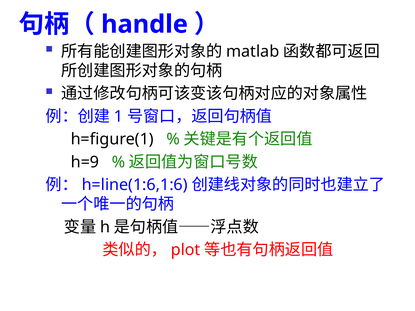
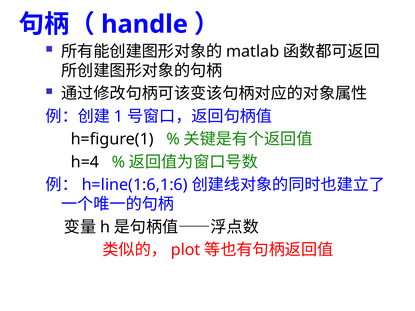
h=9: h=9 -> h=4
